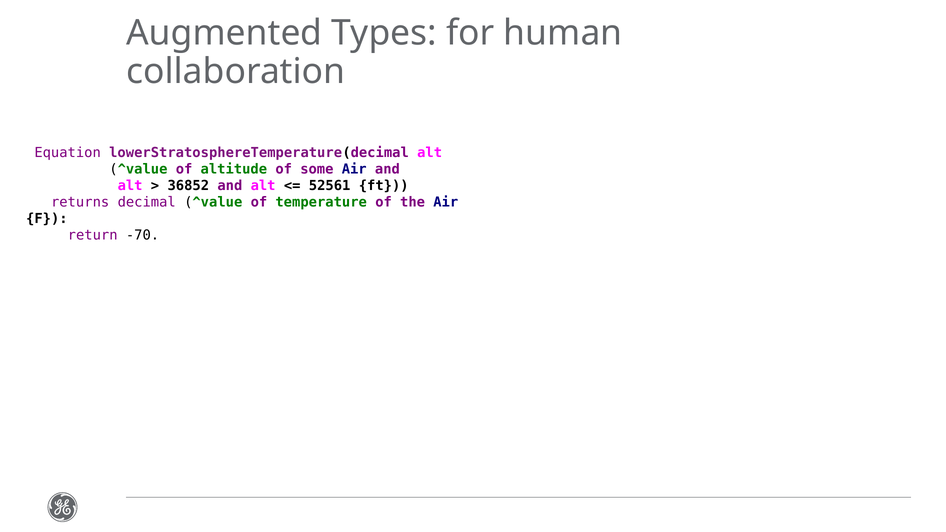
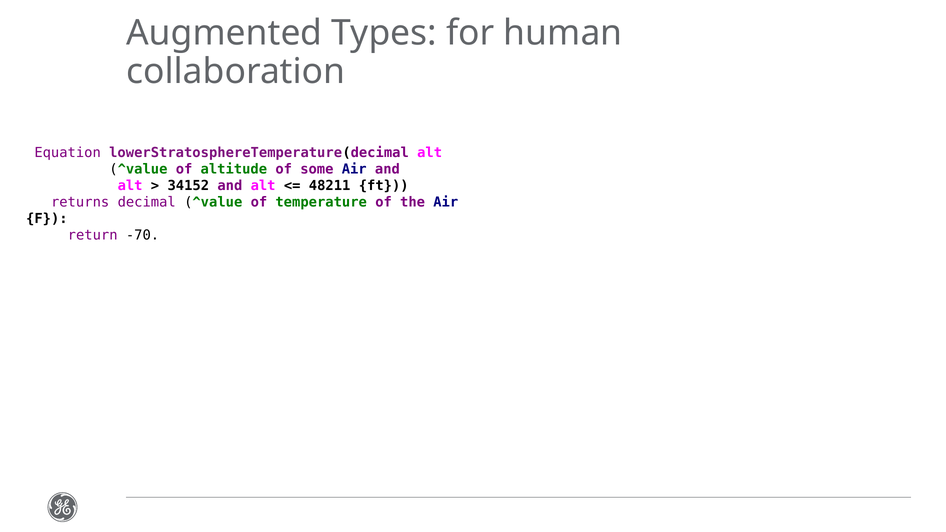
36852: 36852 -> 34152
52561: 52561 -> 48211
